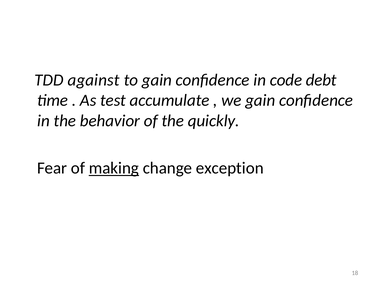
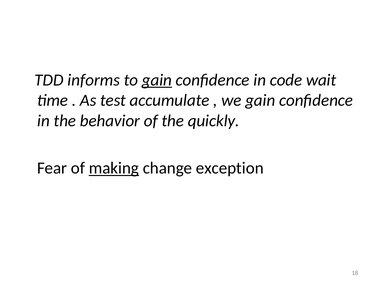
against: against -> informs
gain at (157, 80) underline: none -> present
debt: debt -> wait
